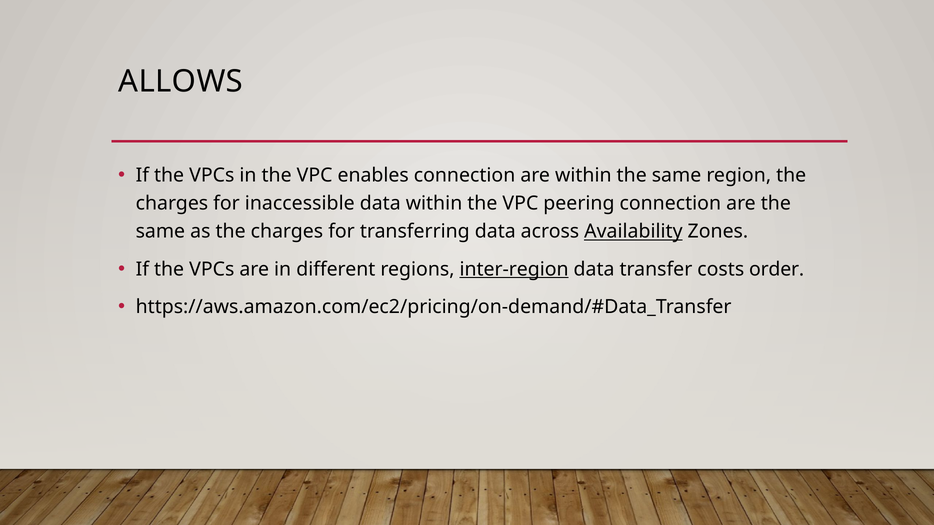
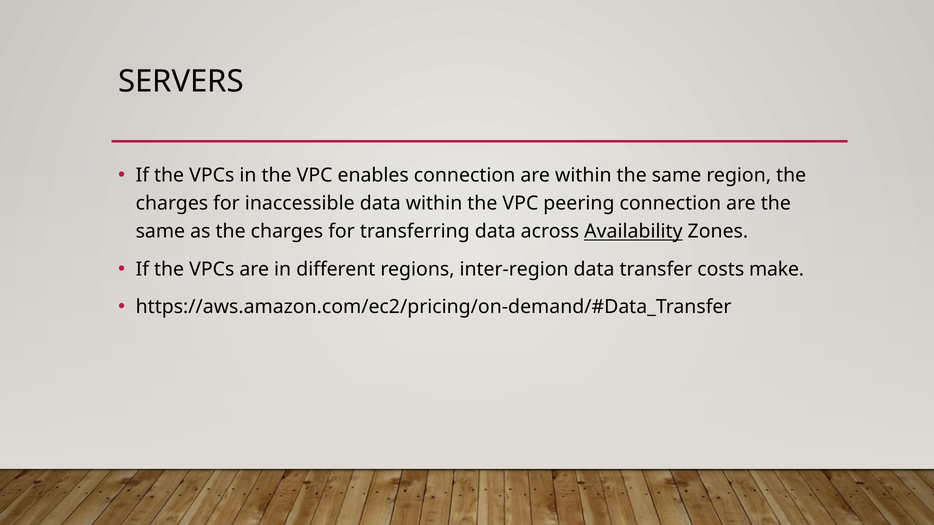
ALLOWS: ALLOWS -> SERVERS
inter-region underline: present -> none
order: order -> make
